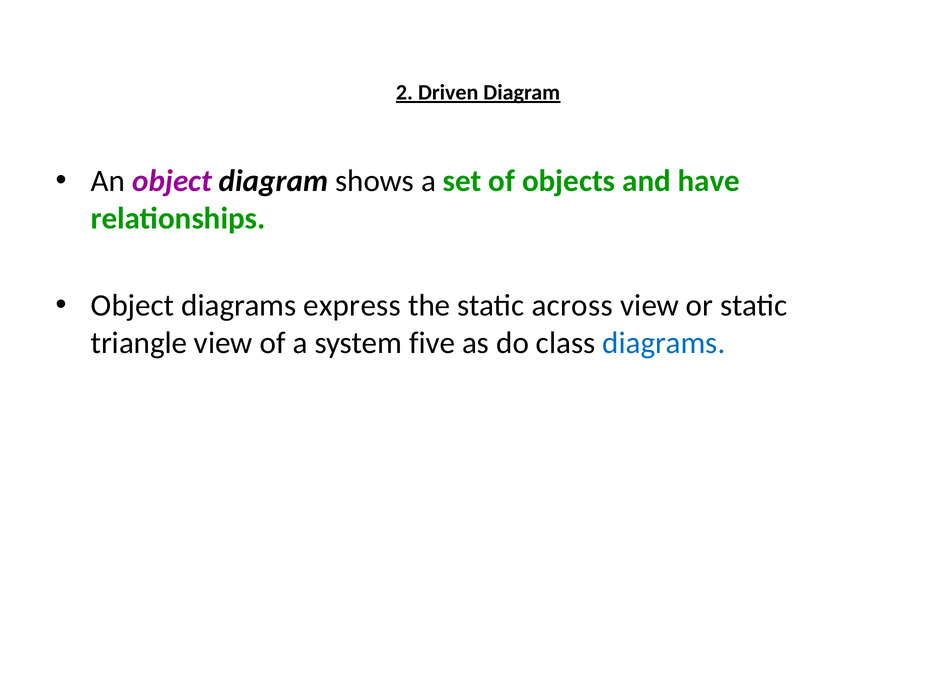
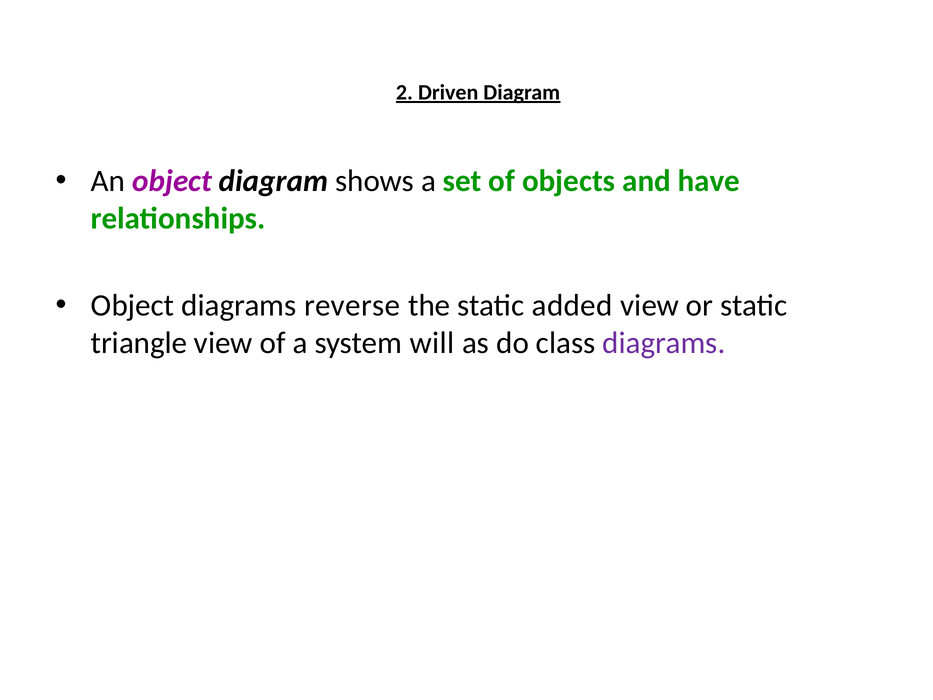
express: express -> reverse
across: across -> added
five: five -> will
diagrams at (664, 343) colour: blue -> purple
